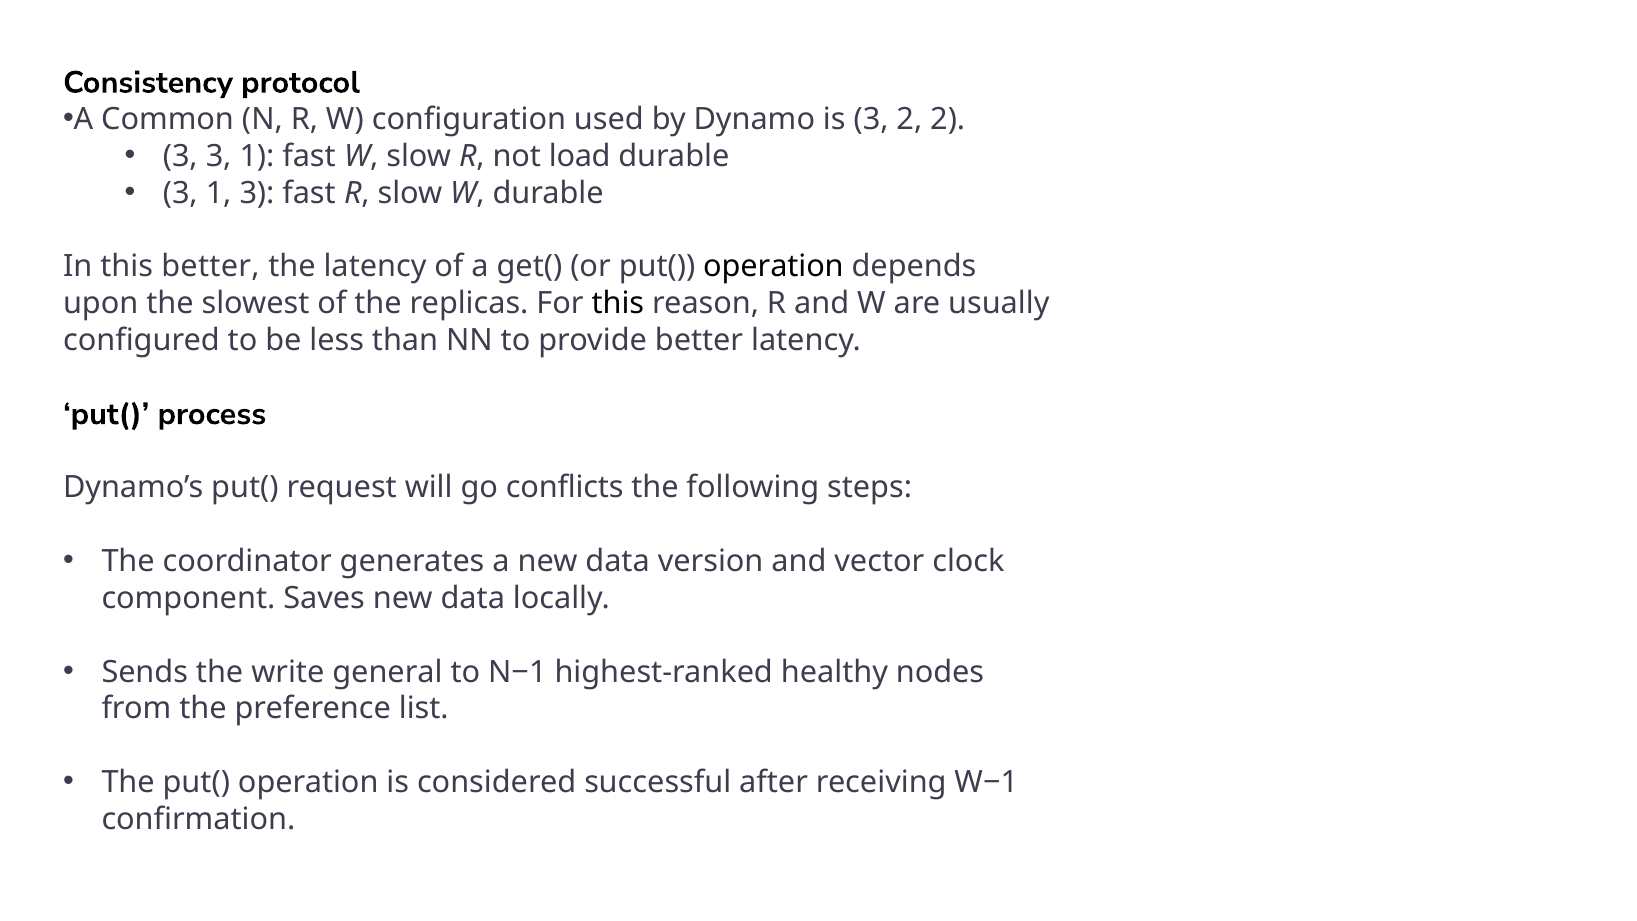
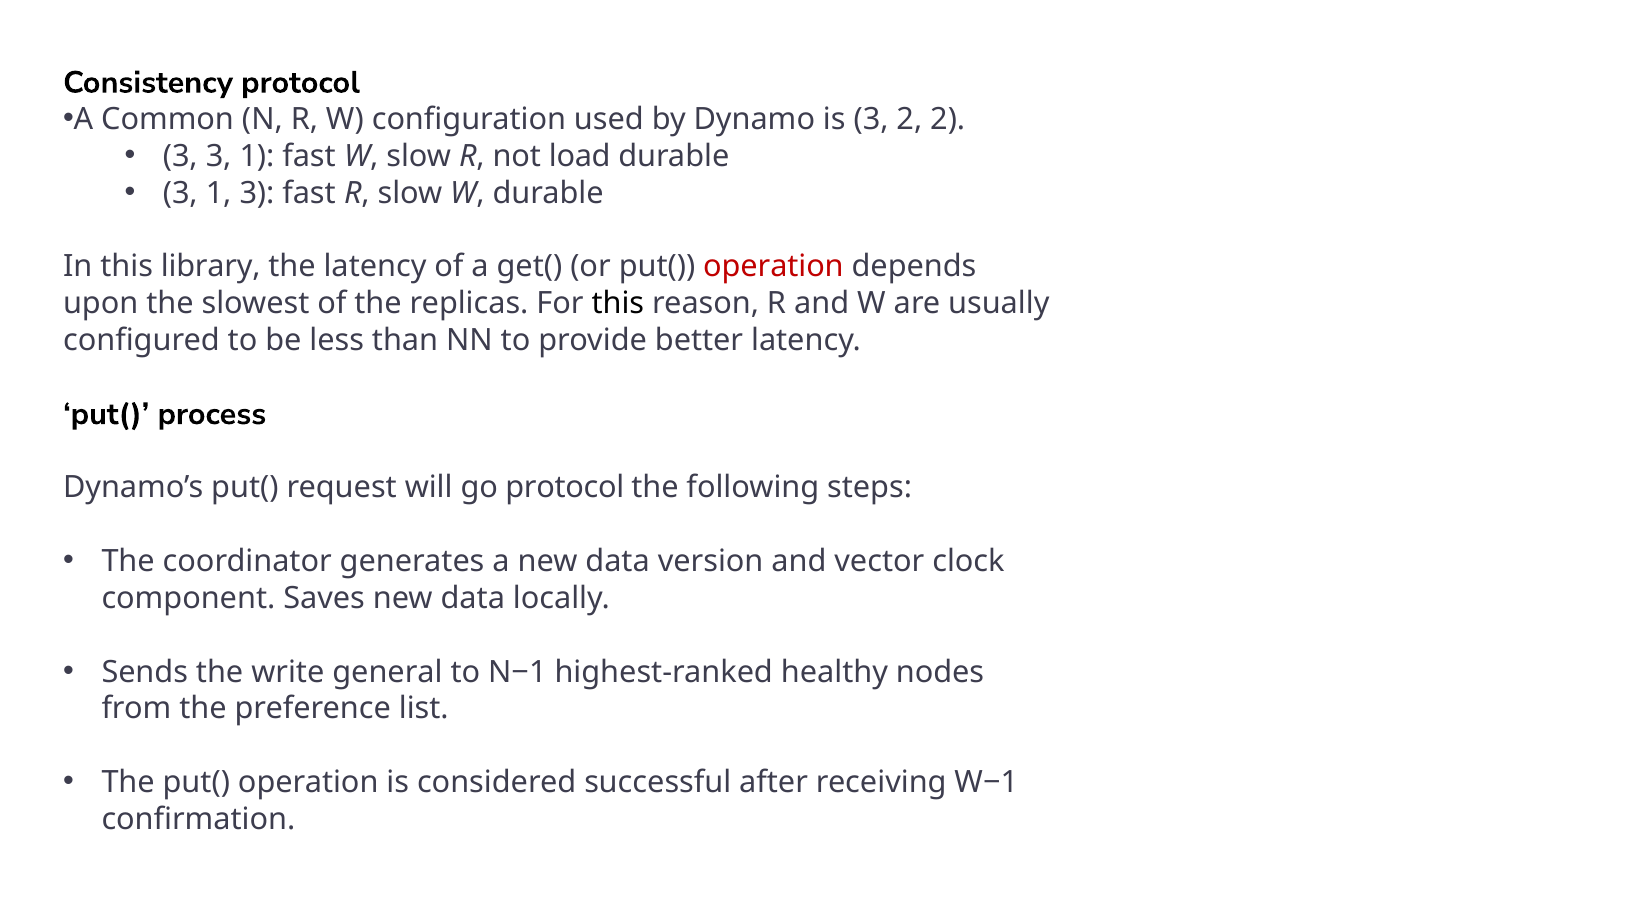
this better: better -> library
operation at (773, 267) colour: black -> red
go conflicts: conflicts -> protocol
